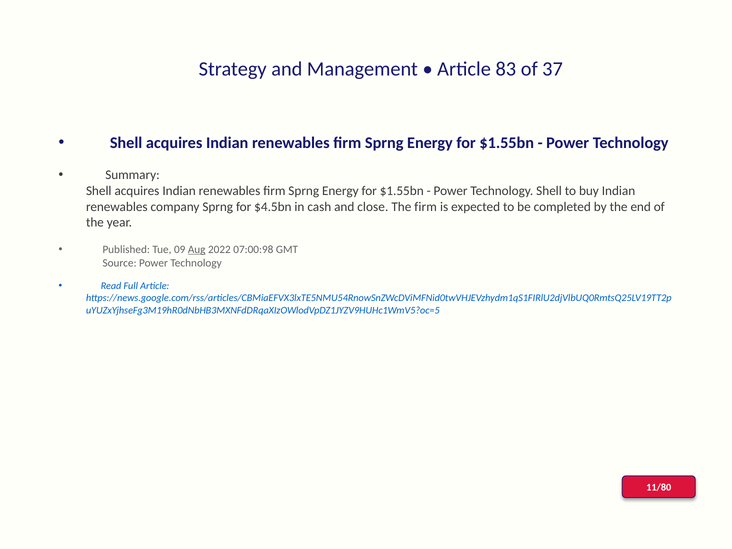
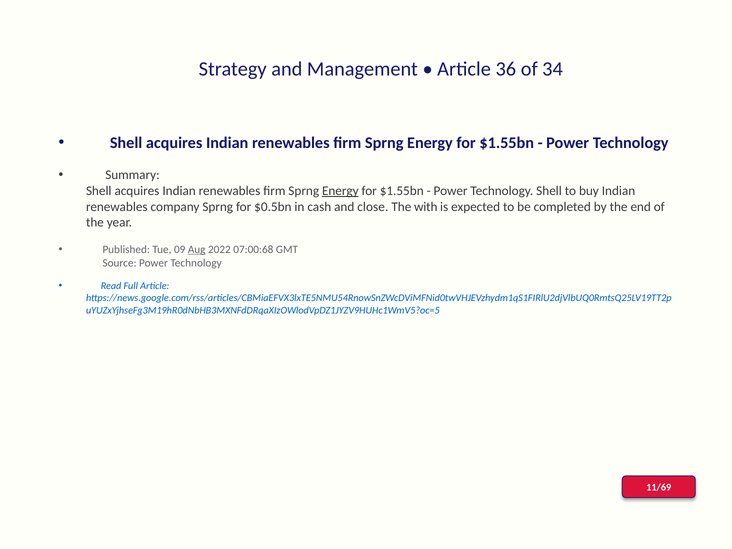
83: 83 -> 36
37: 37 -> 34
Energy at (340, 191) underline: none -> present
$4.5bn: $4.5bn -> $0.5bn
The firm: firm -> with
07:00:98: 07:00:98 -> 07:00:68
11/80: 11/80 -> 11/69
